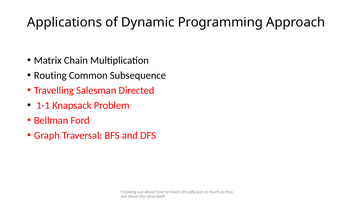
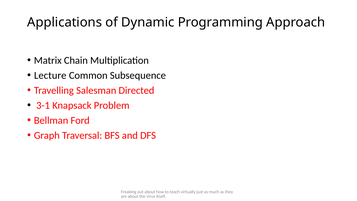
Routing: Routing -> Lecture
1-1: 1-1 -> 3-1
